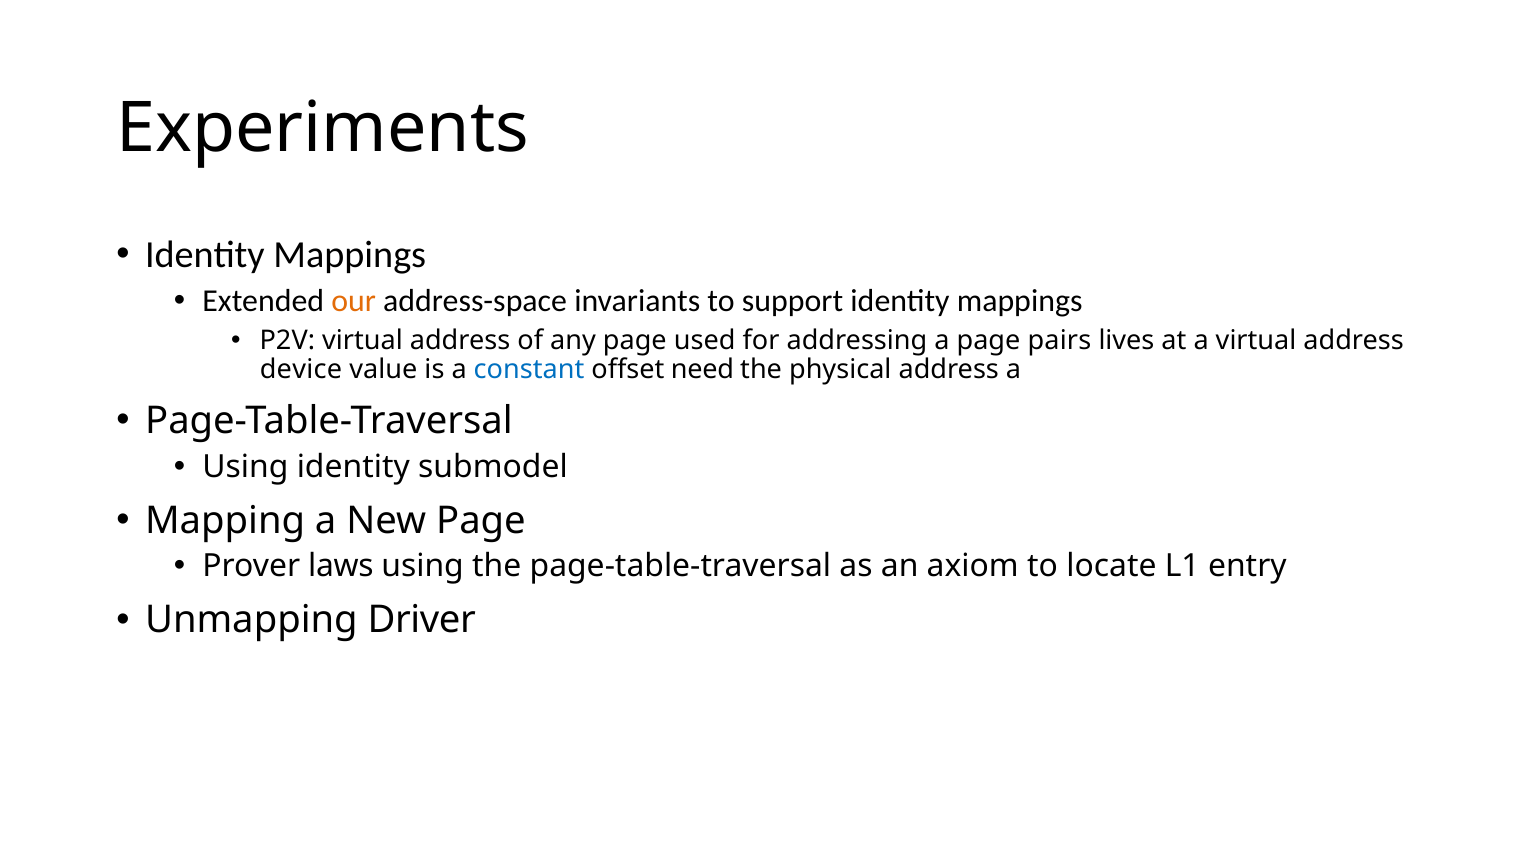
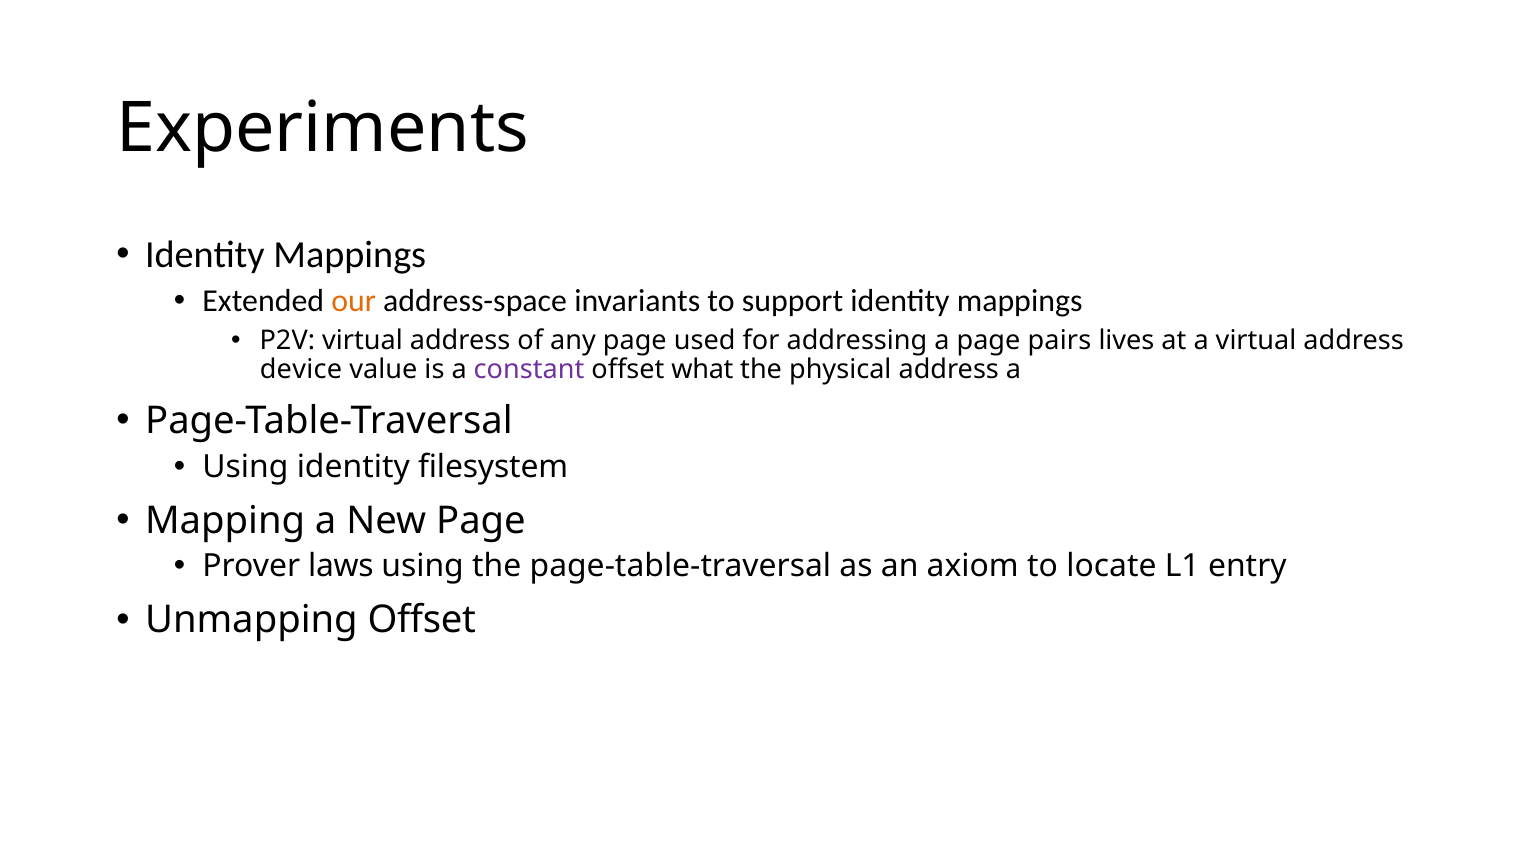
constant colour: blue -> purple
need: need -> what
submodel: submodel -> filesystem
Unmapping Driver: Driver -> Offset
